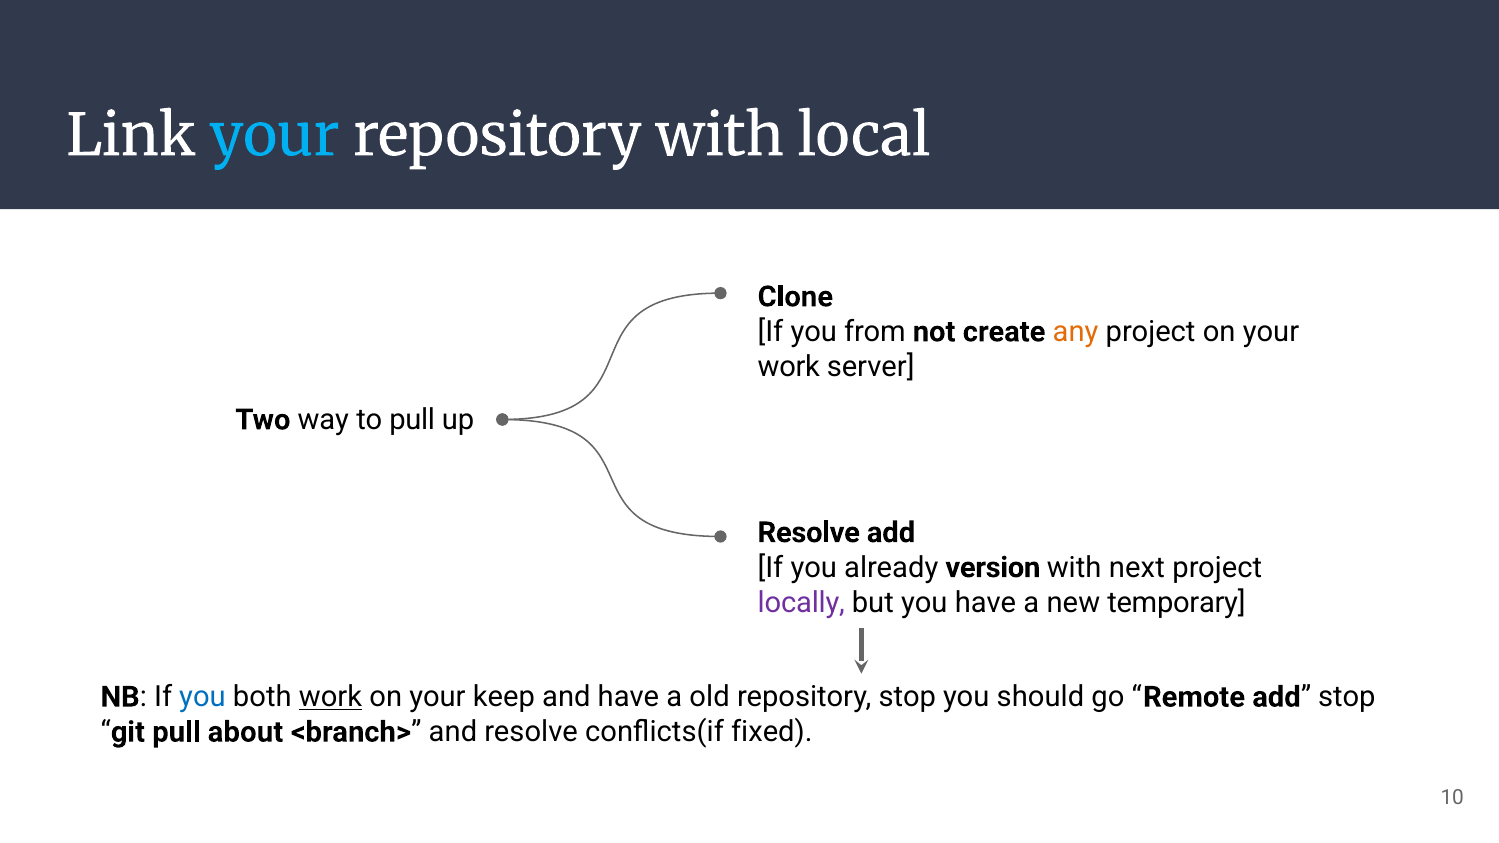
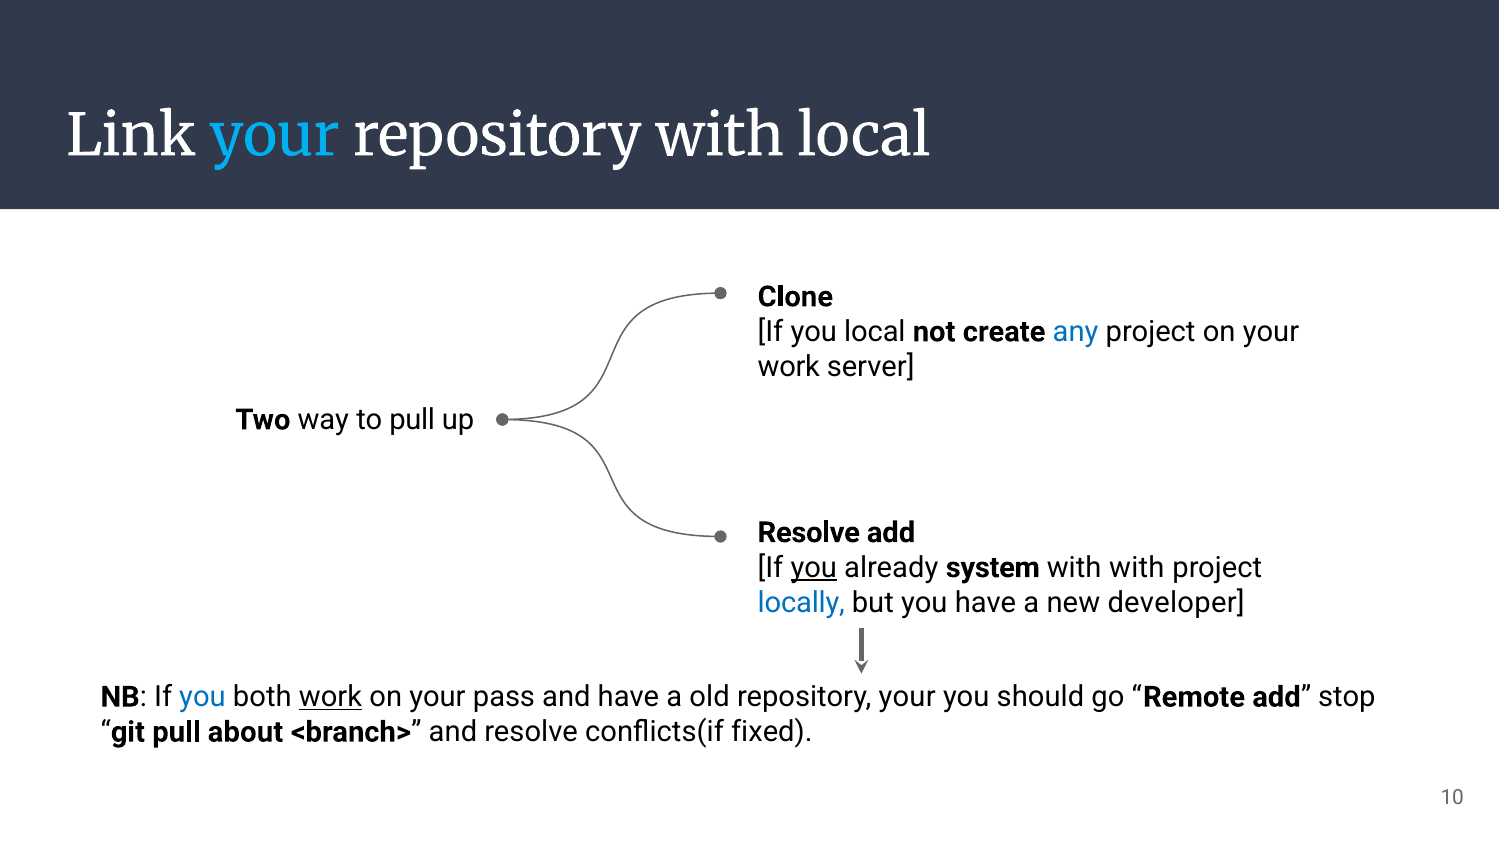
you from: from -> local
any colour: orange -> blue
you at (814, 568) underline: none -> present
version: version -> system
with next: next -> with
locally colour: purple -> blue
temporary: temporary -> developer
keep: keep -> pass
repository stop: stop -> your
